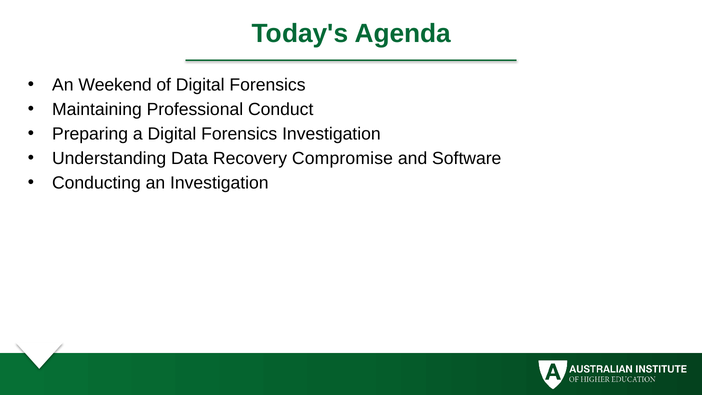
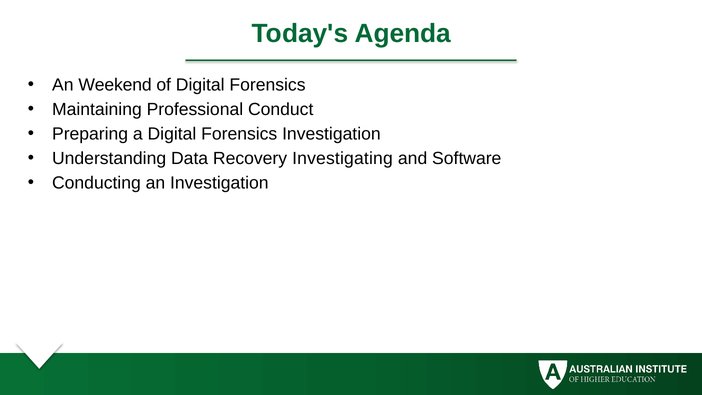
Compromise: Compromise -> Investigating
